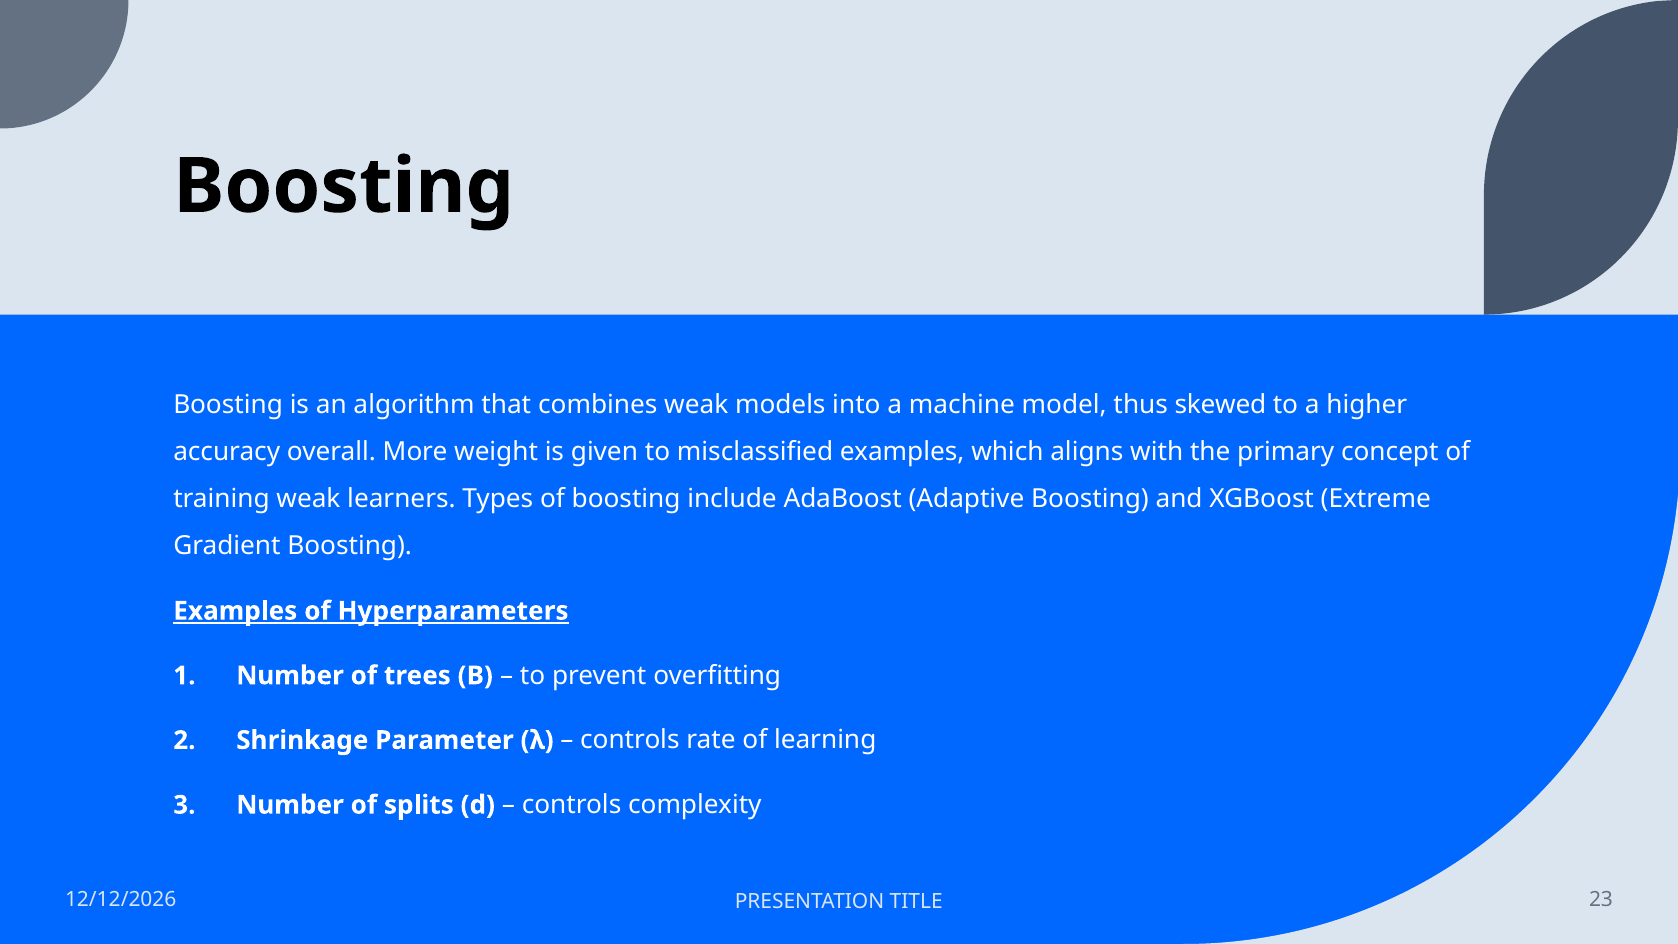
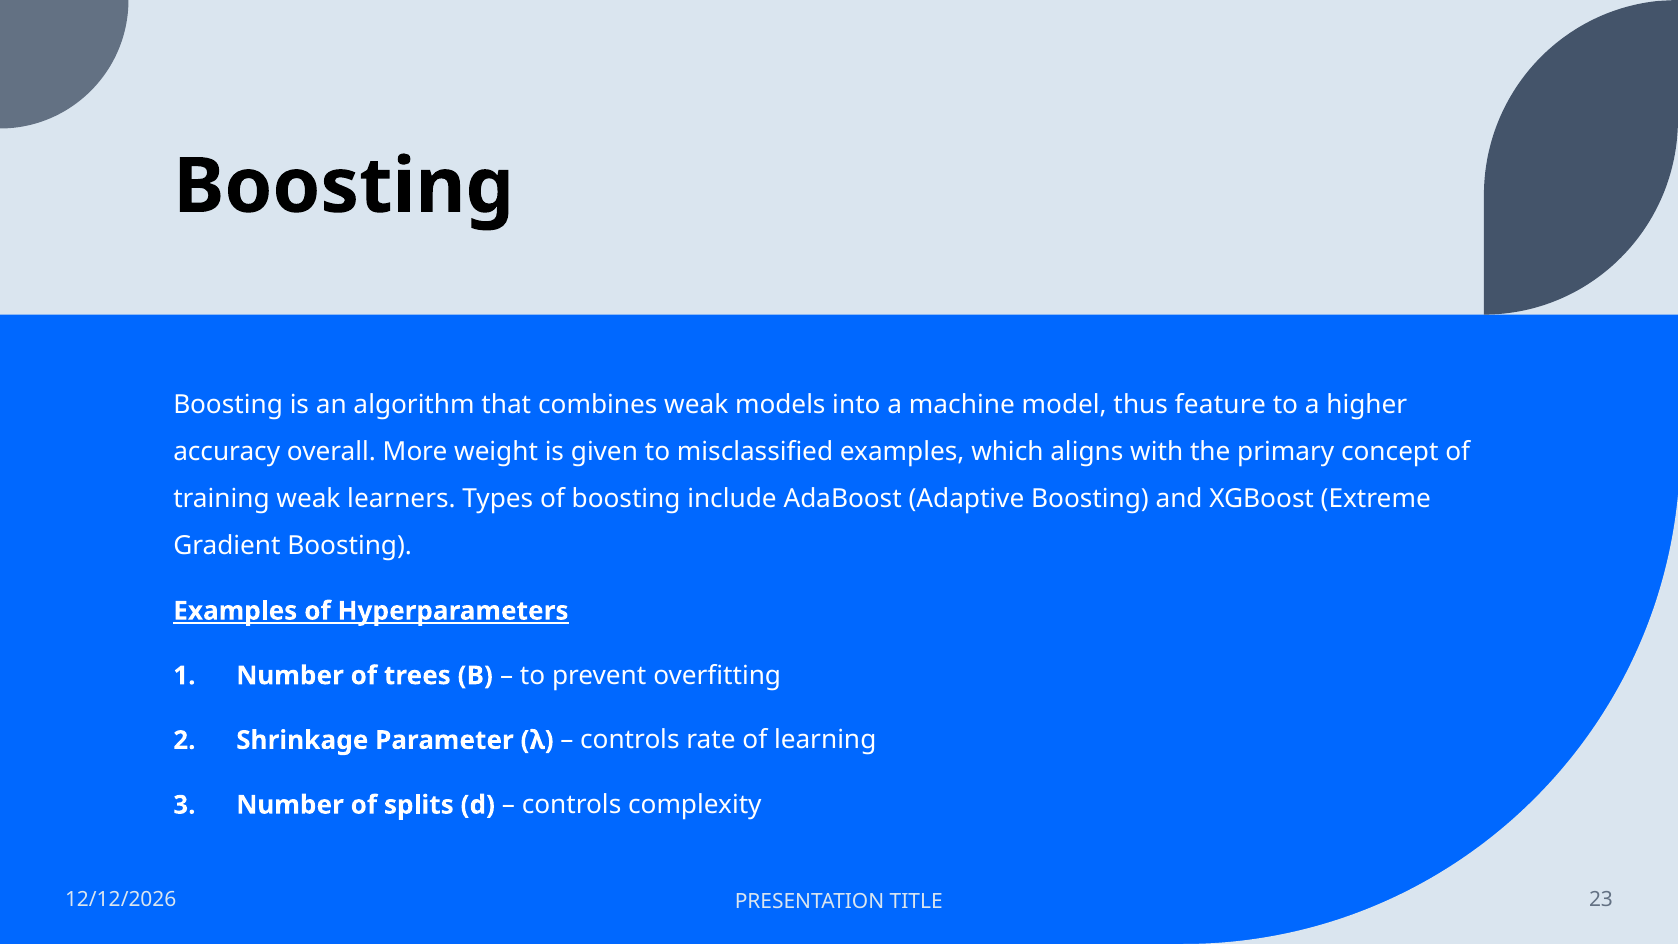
skewed: skewed -> feature
